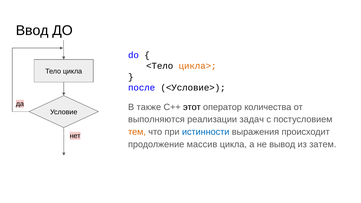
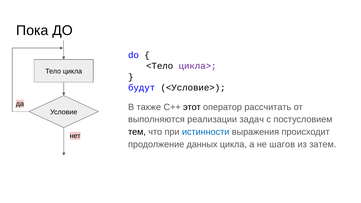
Ввод: Ввод -> Пока
цикла> colour: orange -> purple
после: после -> будут
количества: количества -> рассчитать
тем colour: orange -> black
массив: массив -> данных
вывод: вывод -> шагов
